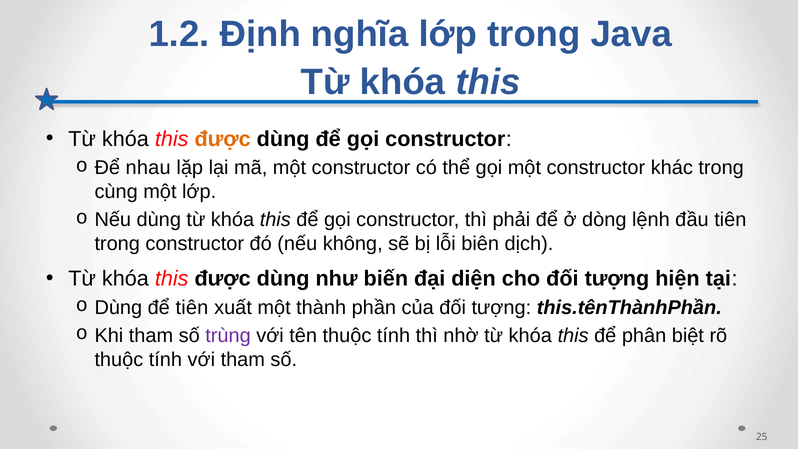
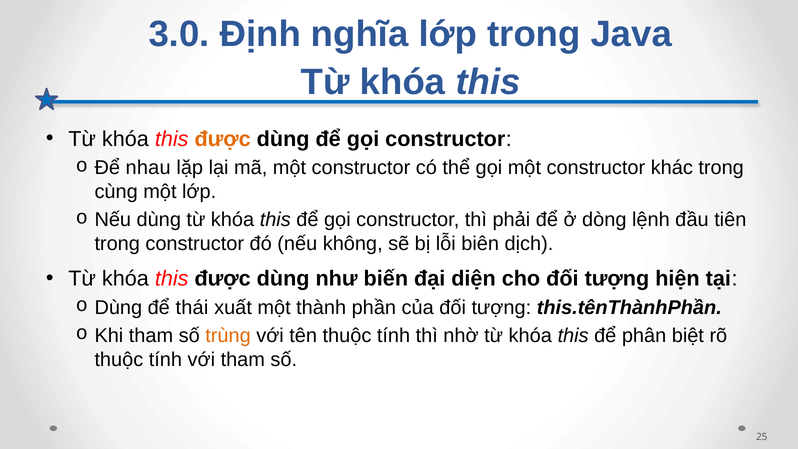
1.2: 1.2 -> 3.0
để tiên: tiên -> thái
trùng colour: purple -> orange
